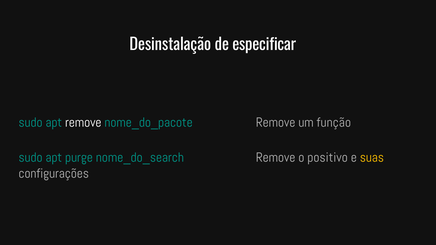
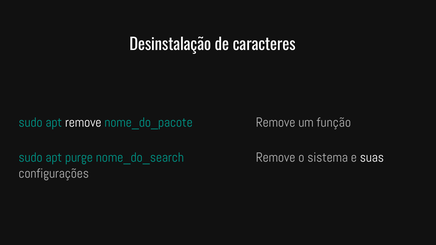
especificar: especificar -> caracteres
positivo: positivo -> sistema
suas colour: yellow -> white
